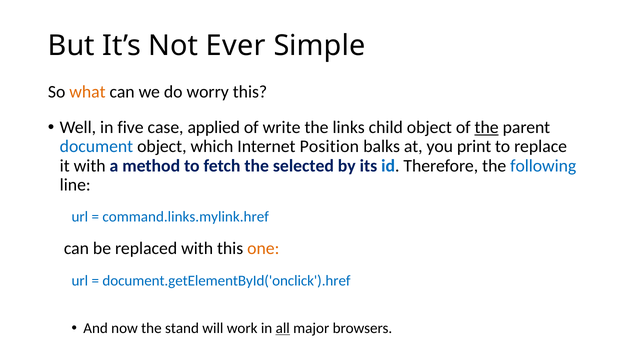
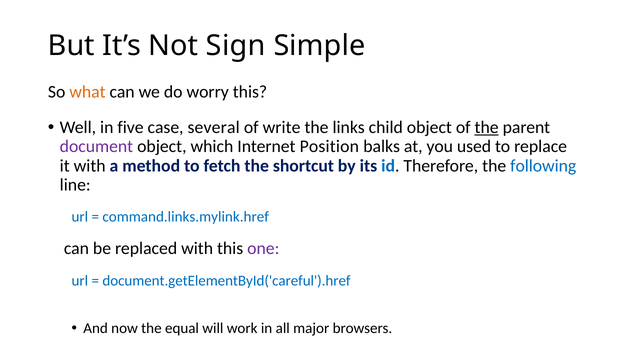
Ever: Ever -> Sign
applied: applied -> several
document colour: blue -> purple
print: print -> used
selected: selected -> shortcut
one colour: orange -> purple
document.getElementById('onclick').href: document.getElementById('onclick').href -> document.getElementById('careful').href
stand: stand -> equal
all underline: present -> none
